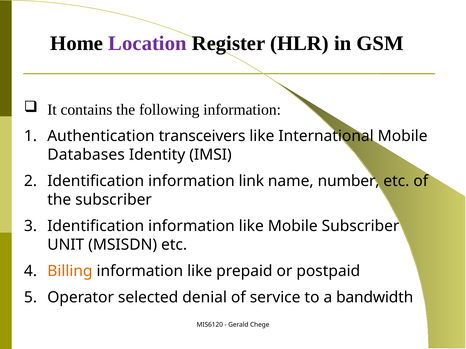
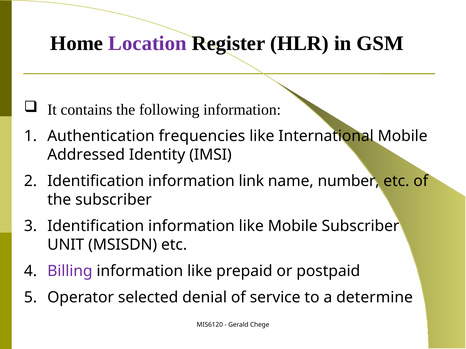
transceivers: transceivers -> frequencies
Databases: Databases -> Addressed
Billing colour: orange -> purple
bandwidth: bandwidth -> determine
